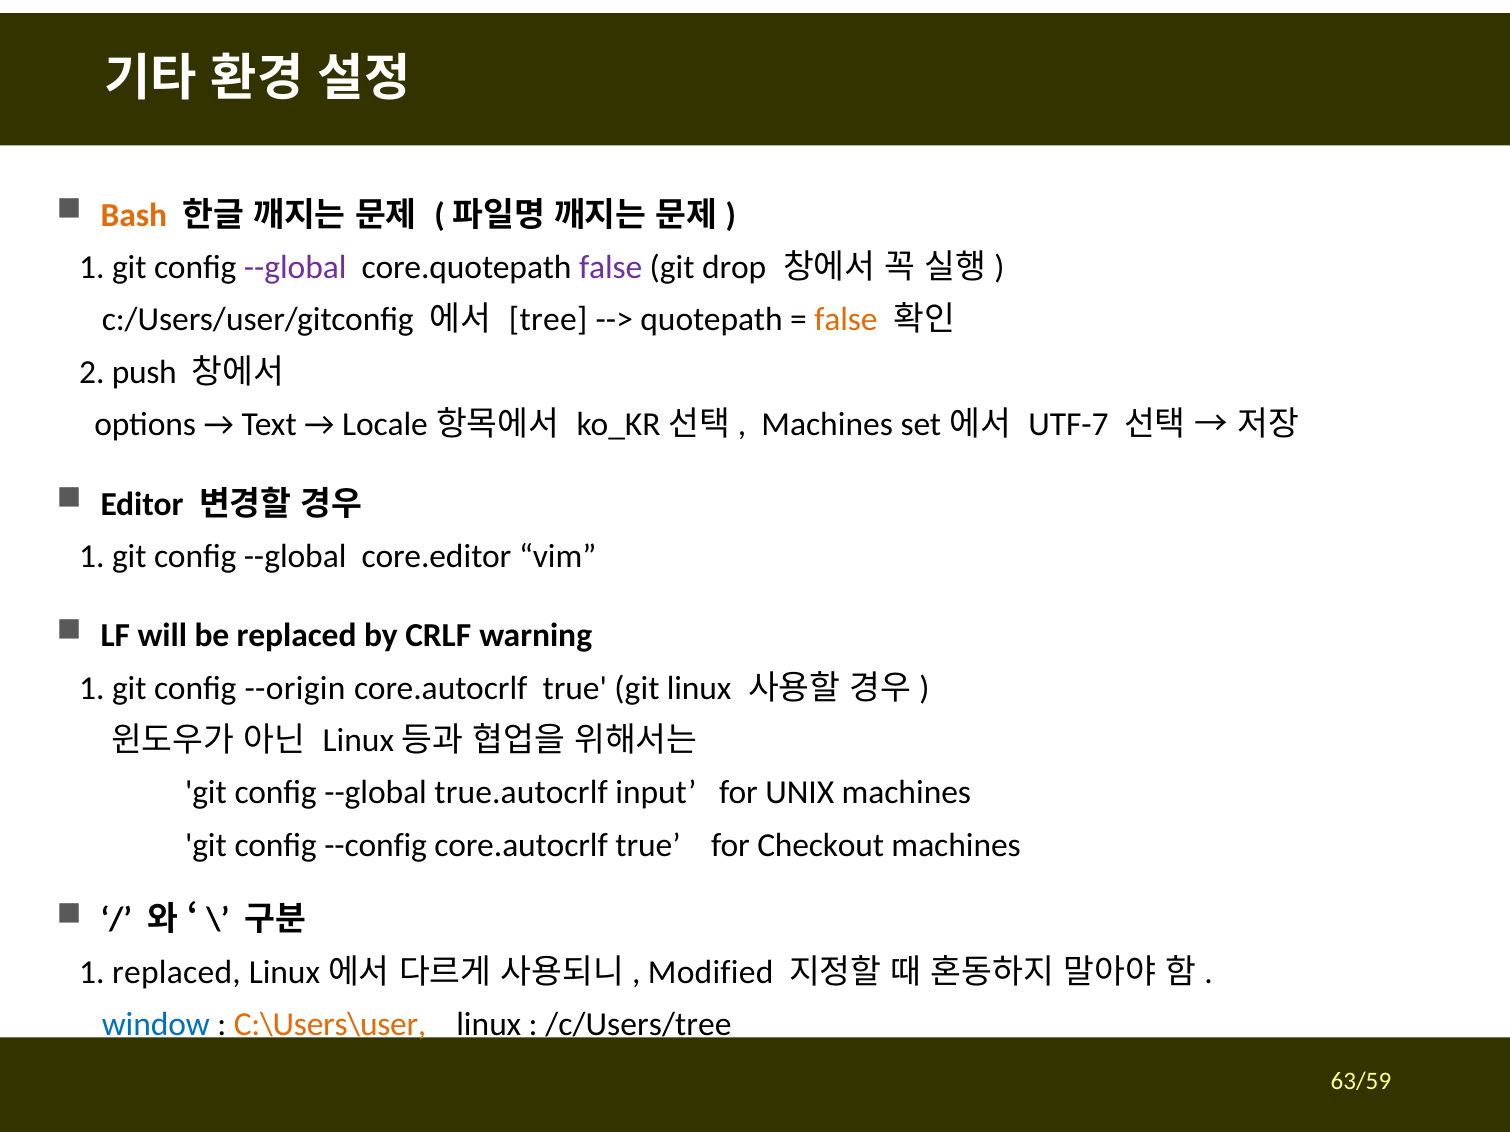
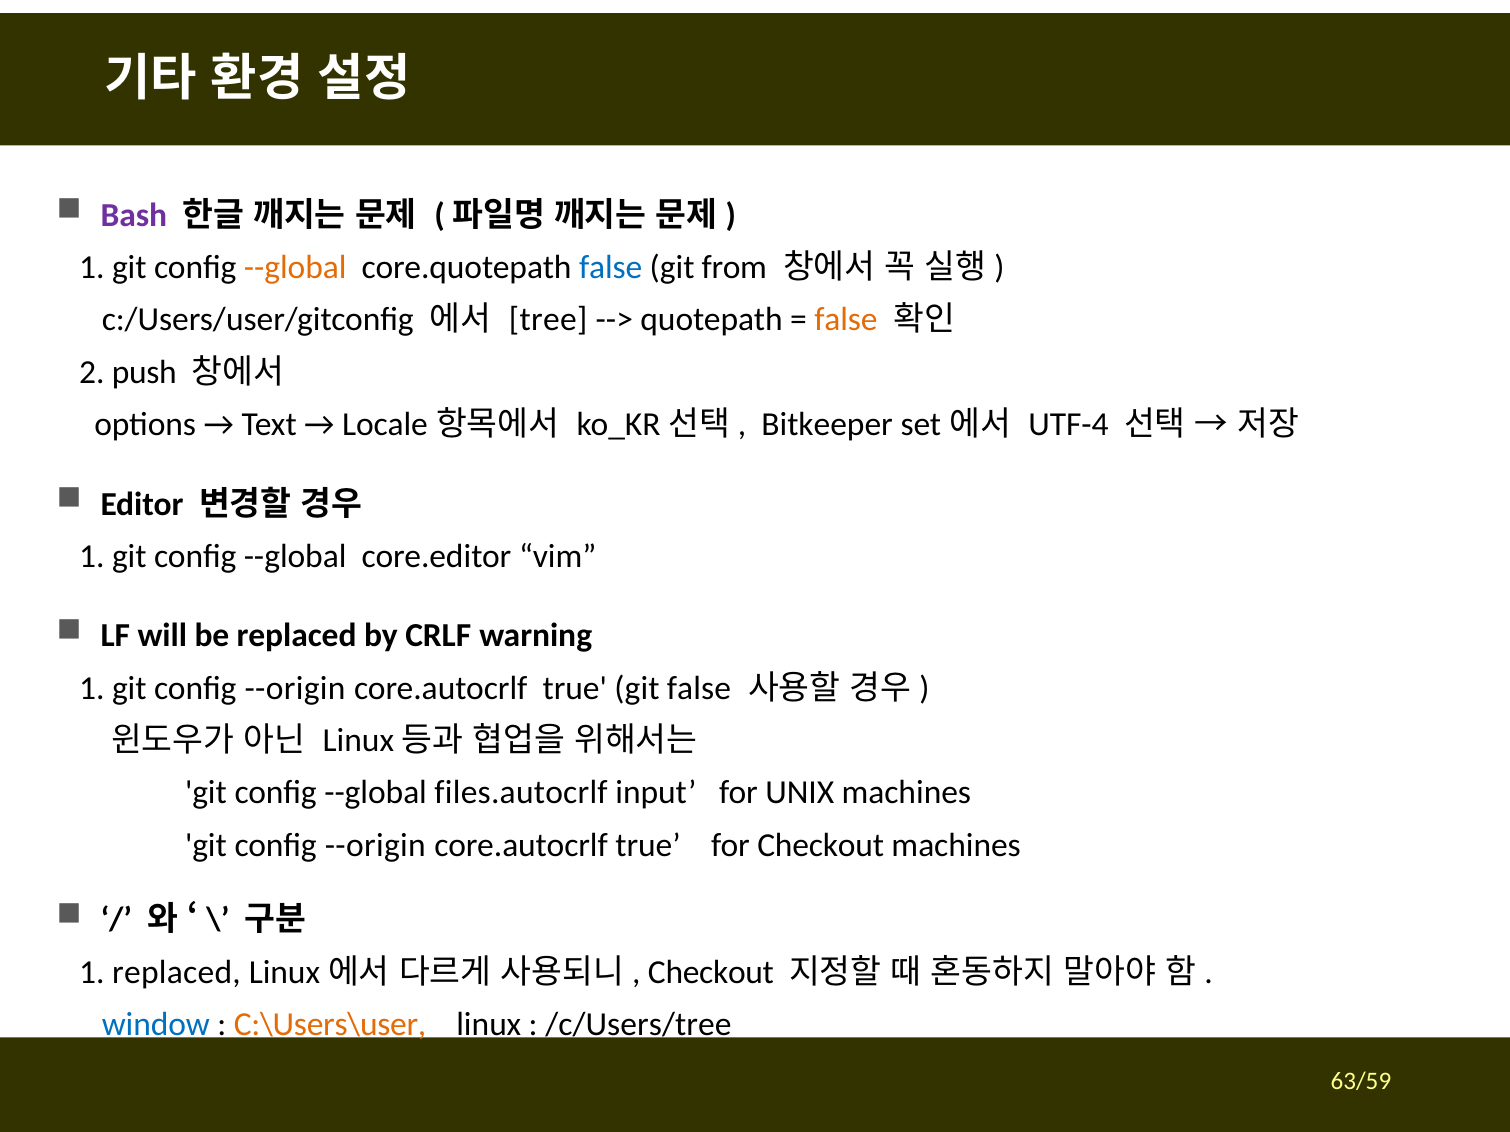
Bash colour: orange -> purple
--global at (295, 268) colour: purple -> orange
false at (611, 268) colour: purple -> blue
drop: drop -> from
Machines at (827, 425): Machines -> Bitkeeper
UTF-7: UTF-7 -> UTF-4
git linux: linux -> false
true.autocrlf: true.autocrlf -> files.autocrlf
--config at (376, 845): --config -> --origin
Modified at (711, 972): Modified -> Checkout
